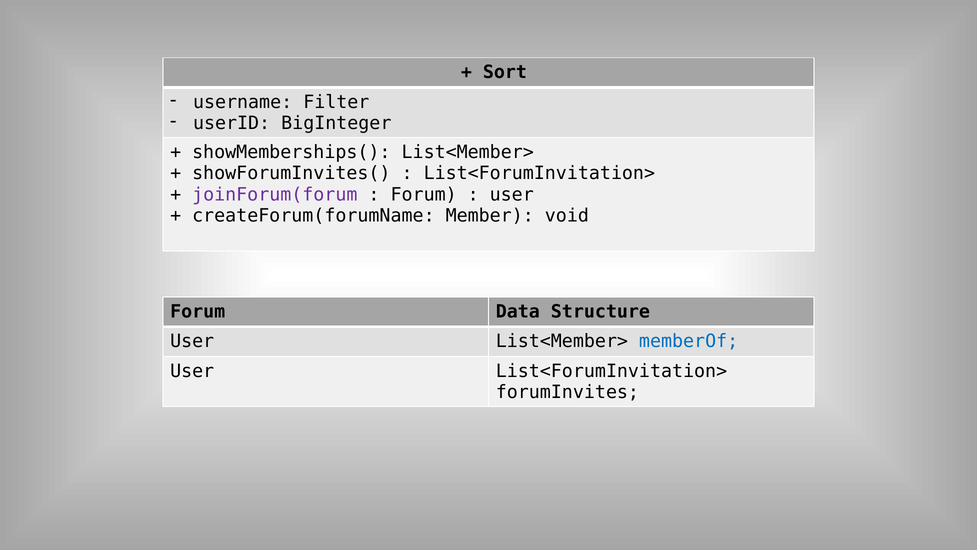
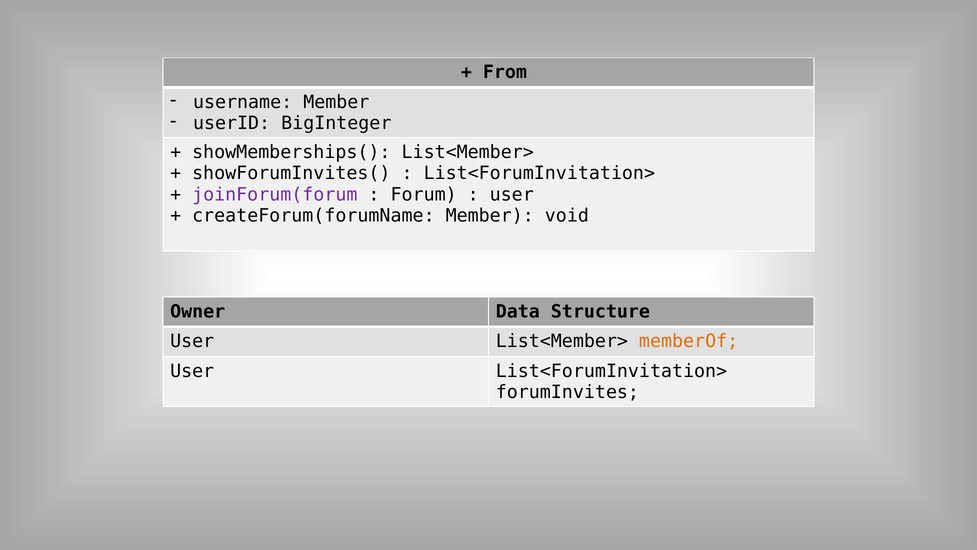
Sort: Sort -> From
username Filter: Filter -> Member
Forum at (198, 311): Forum -> Owner
memberOf colour: blue -> orange
